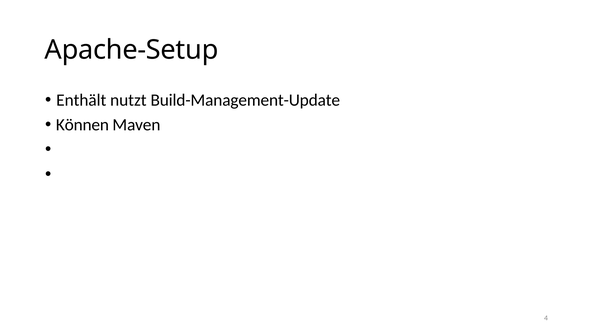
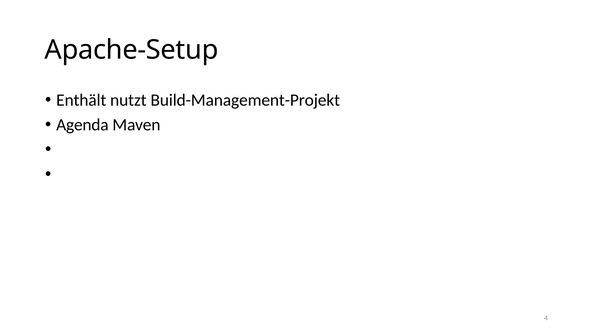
Build-Management-Update: Build-Management-Update -> Build-Management-Projekt
Können: Können -> Agenda
